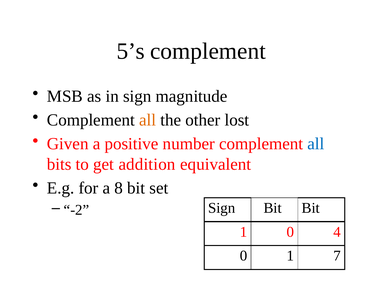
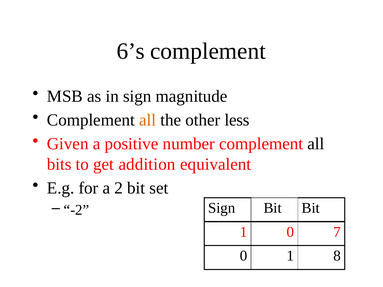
5’s: 5’s -> 6’s
lost: lost -> less
all at (316, 144) colour: blue -> black
8: 8 -> 2
4: 4 -> 7
7: 7 -> 8
